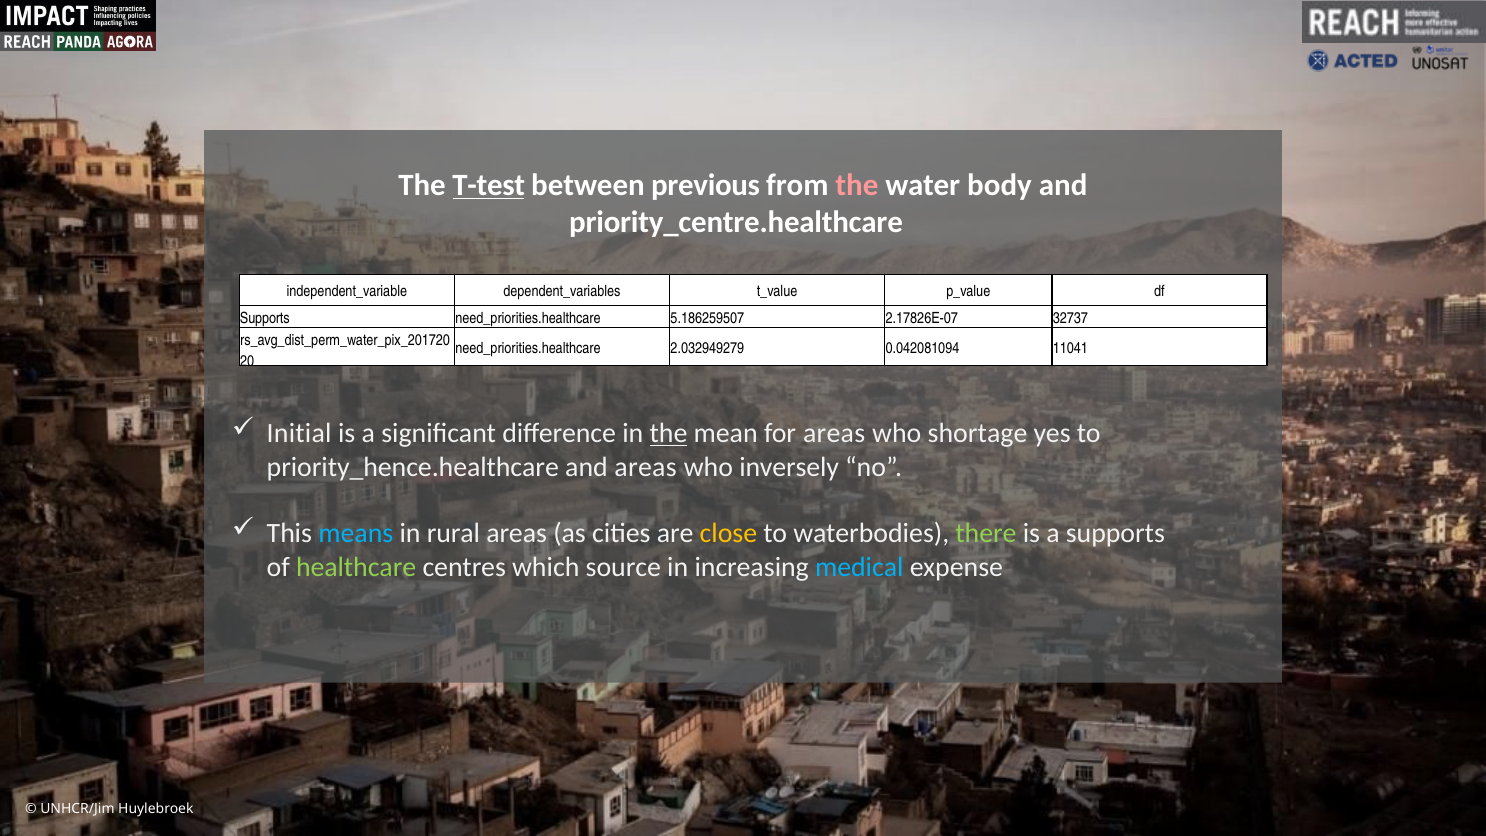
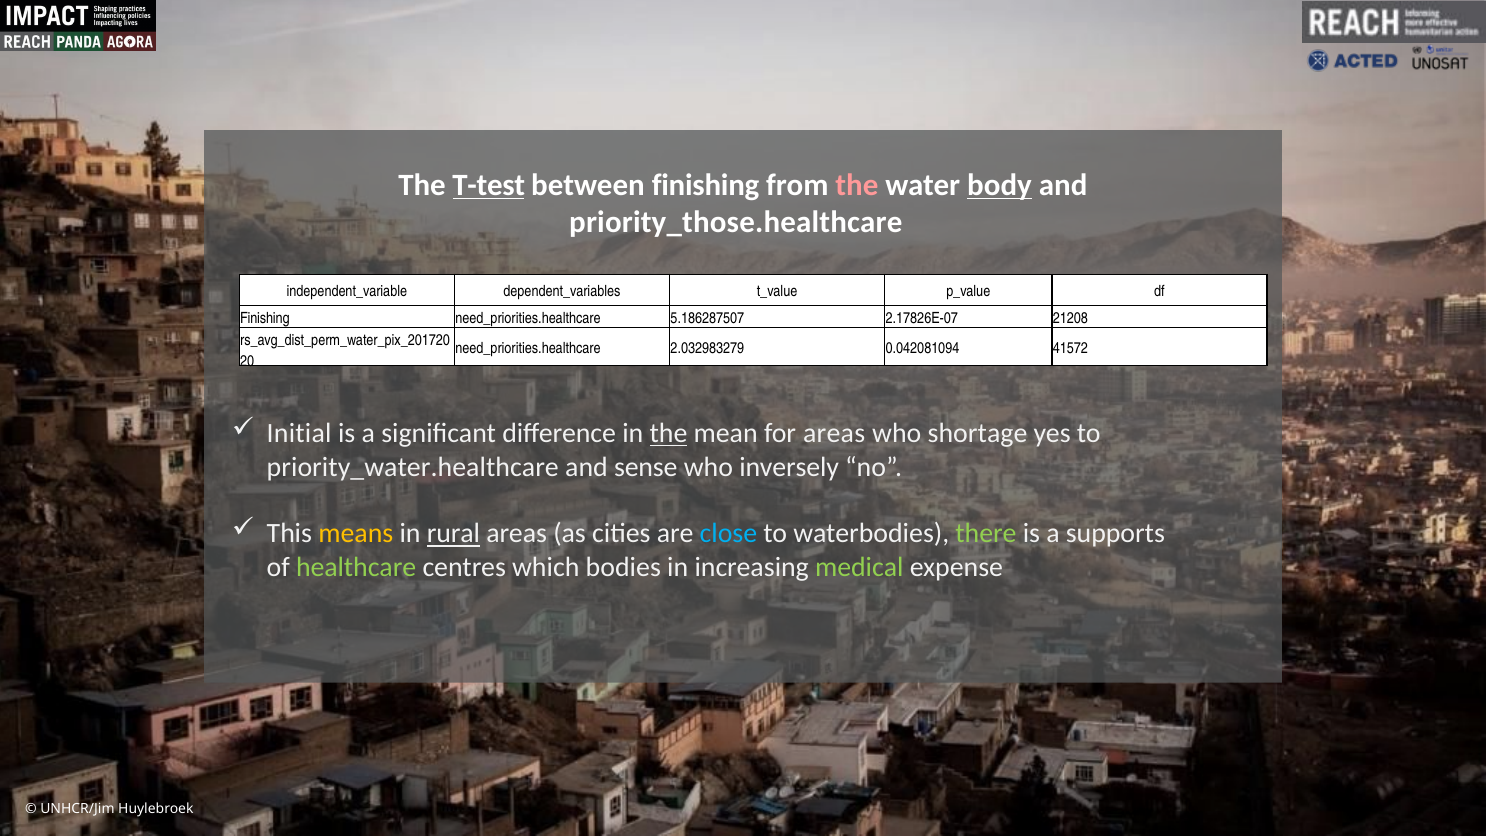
between previous: previous -> finishing
body underline: none -> present
priority_centre.healthcare: priority_centre.healthcare -> priority_those.healthcare
Supports at (265, 318): Supports -> Finishing
5.186259507: 5.186259507 -> 5.186287507
32737: 32737 -> 21208
2.032949279: 2.032949279 -> 2.032983279
11041: 11041 -> 41572
priority_hence.healthcare: priority_hence.healthcare -> priority_water.healthcare
and areas: areas -> sense
means colour: light blue -> yellow
rural underline: none -> present
close colour: yellow -> light blue
source: source -> bodies
medical colour: light blue -> light green
